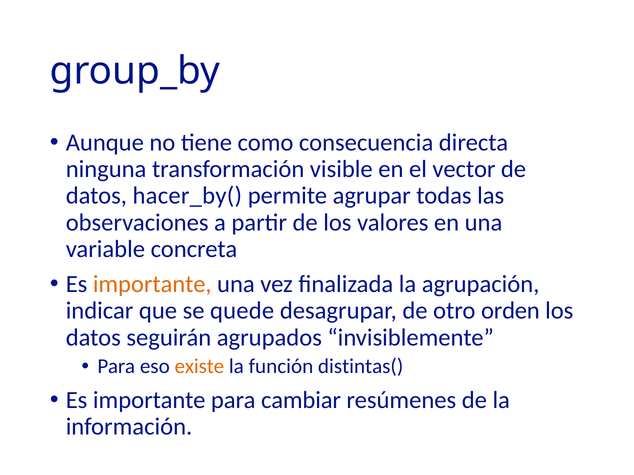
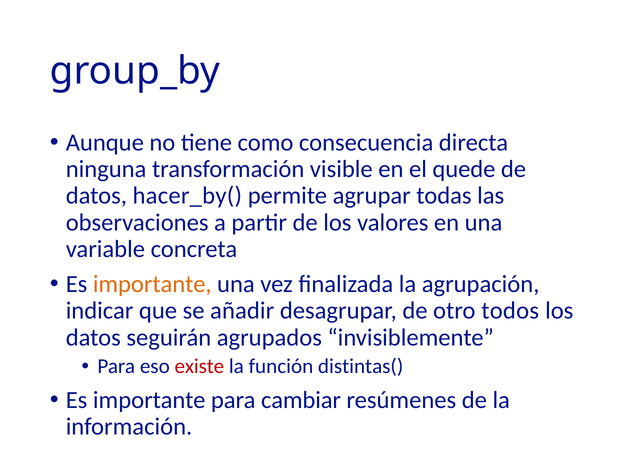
vector: vector -> quede
quede: quede -> añadir
orden: orden -> todos
existe colour: orange -> red
